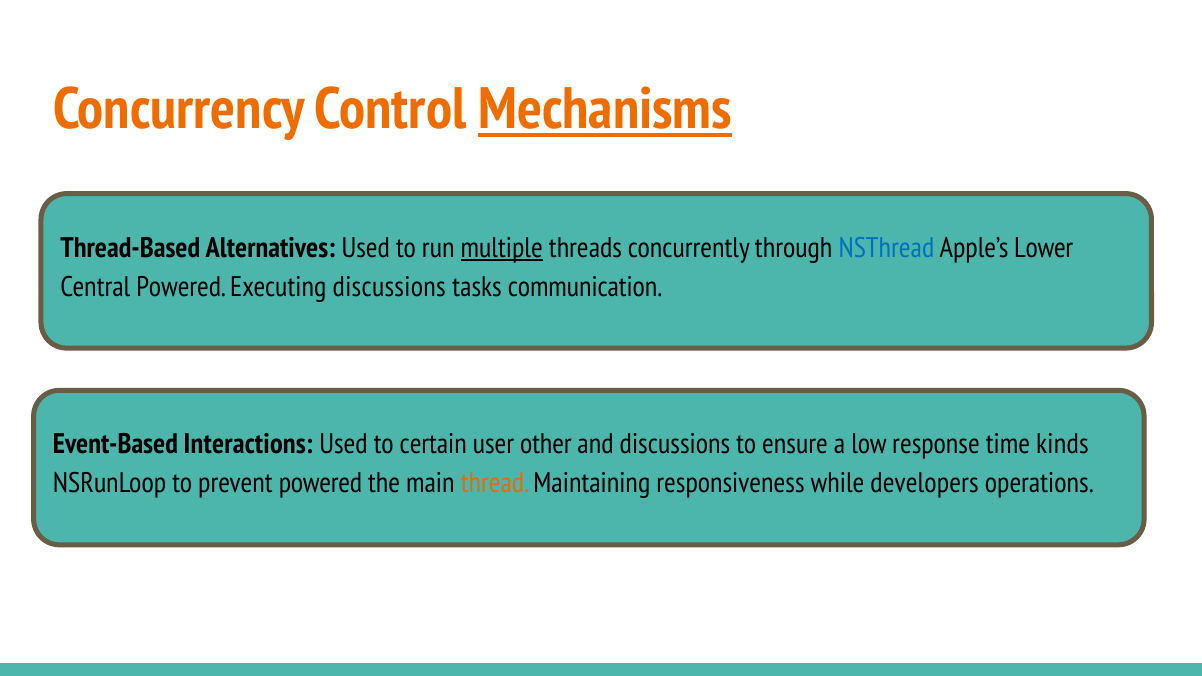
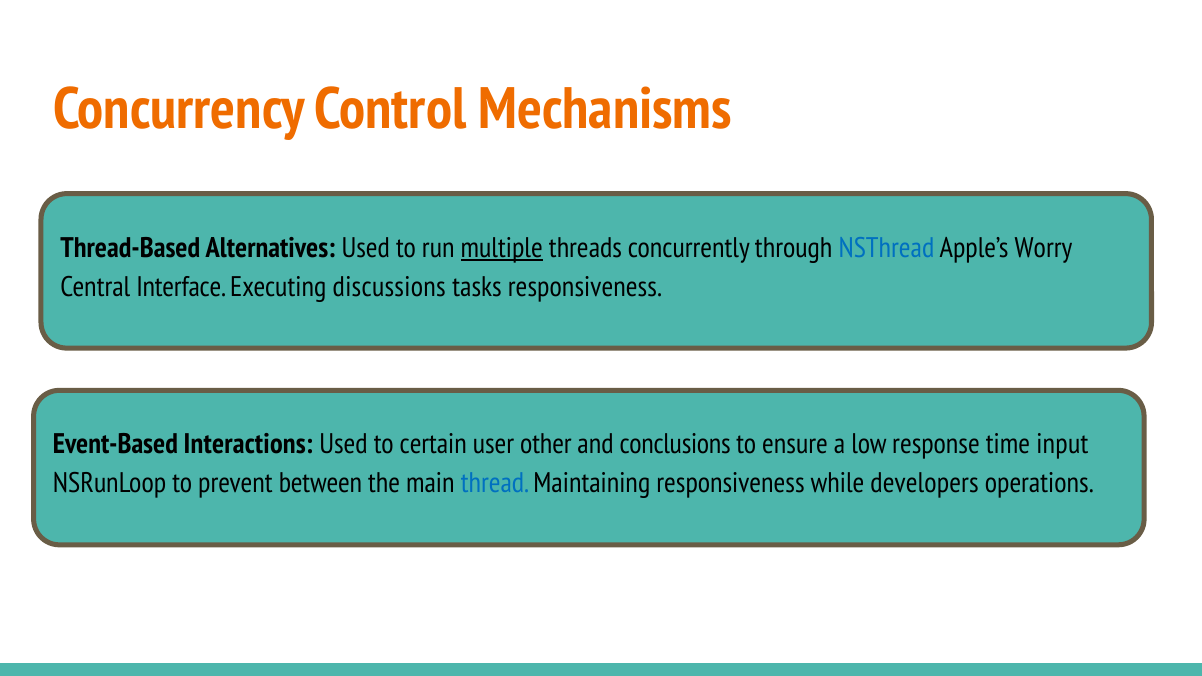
Mechanisms underline: present -> none
Lower: Lower -> Worry
Central Powered: Powered -> Interface
tasks communication: communication -> responsiveness
and discussions: discussions -> conclusions
kinds: kinds -> input
prevent powered: powered -> between
thread colour: orange -> blue
